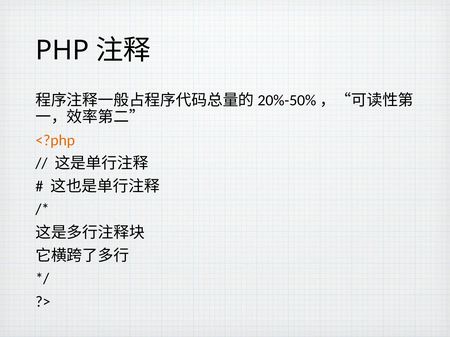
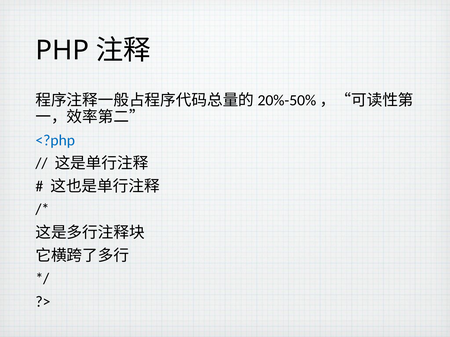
<?php colour: orange -> blue
